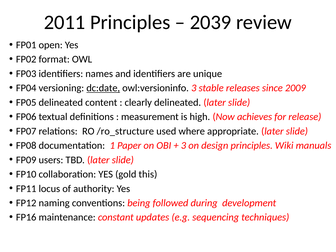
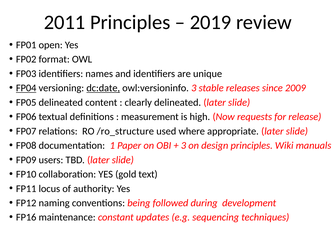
2039: 2039 -> 2019
FP04 underline: none -> present
achieves: achieves -> requests
this: this -> text
